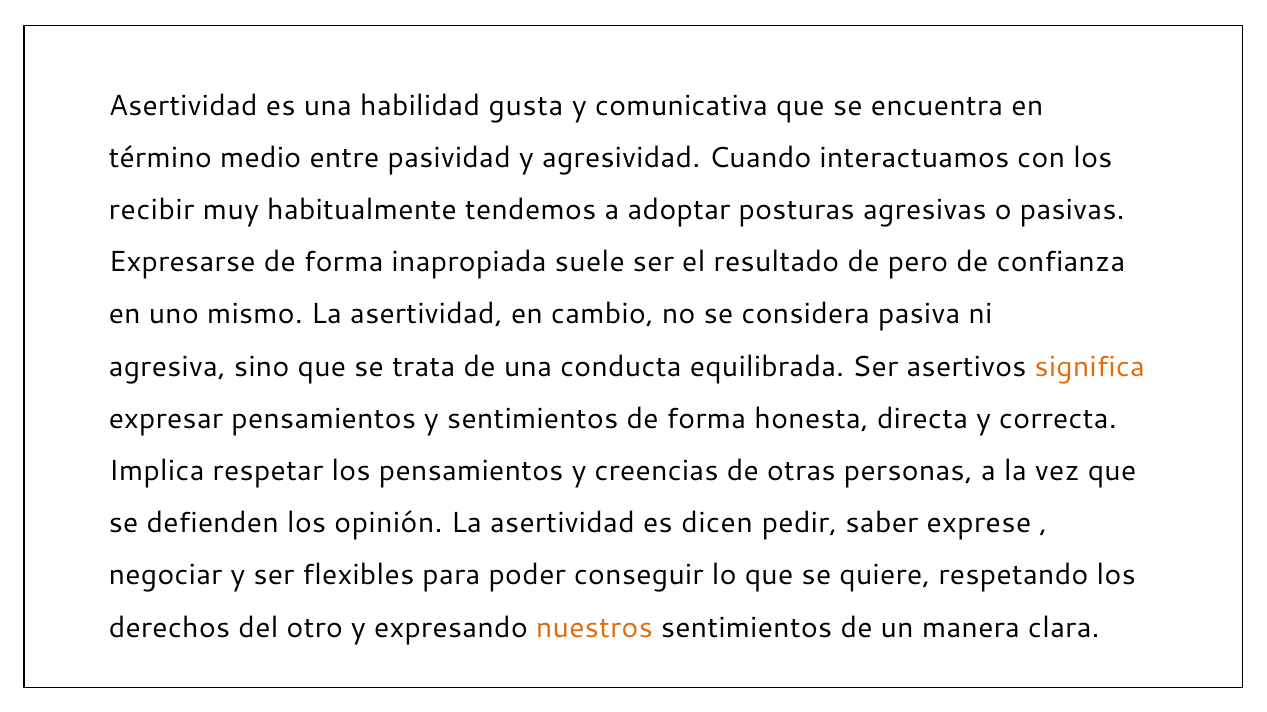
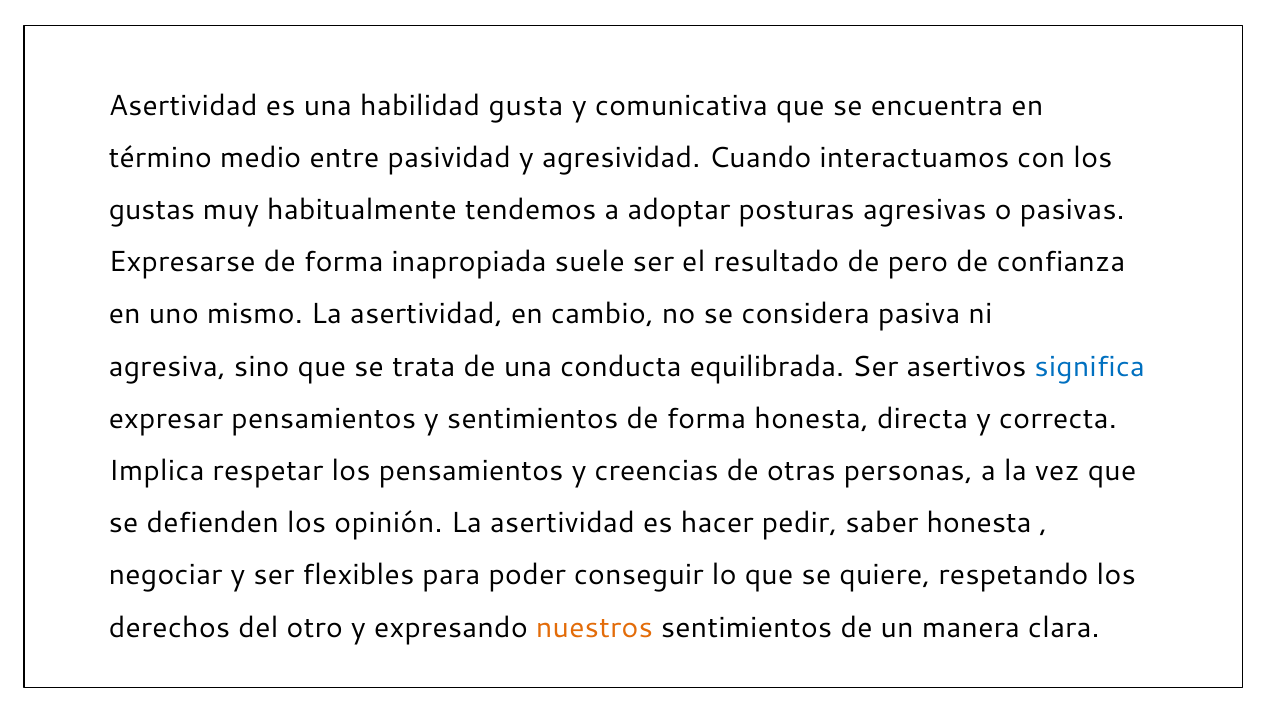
recibir: recibir -> gustas
significa colour: orange -> blue
dicen: dicen -> hacer
saber exprese: exprese -> honesta
